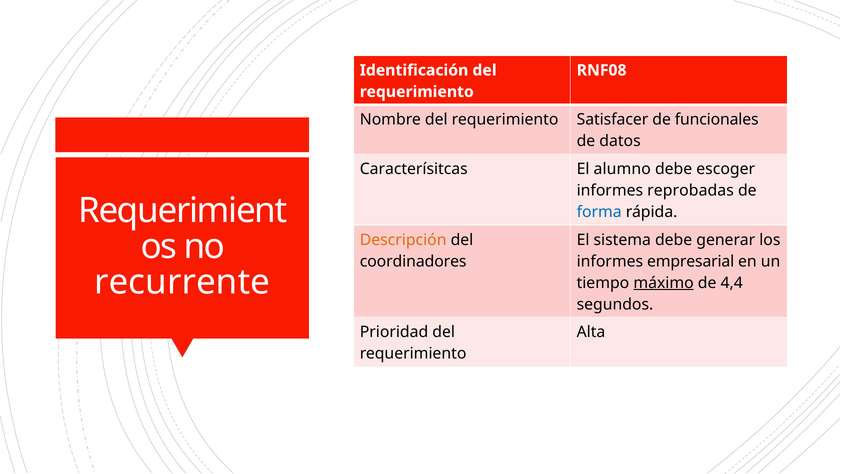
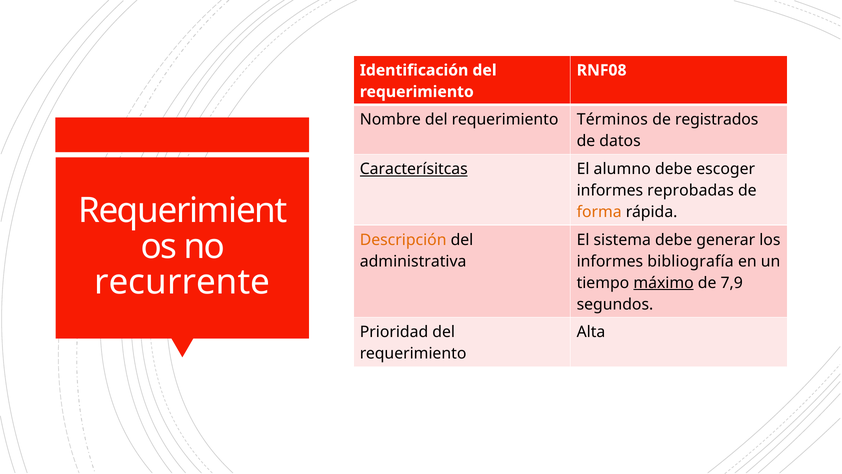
Satisfacer: Satisfacer -> Términos
funcionales: funcionales -> registrados
Caracterísitcas underline: none -> present
forma colour: blue -> orange
coordinadores: coordinadores -> administrativa
empresarial: empresarial -> bibliografía
4,4: 4,4 -> 7,9
